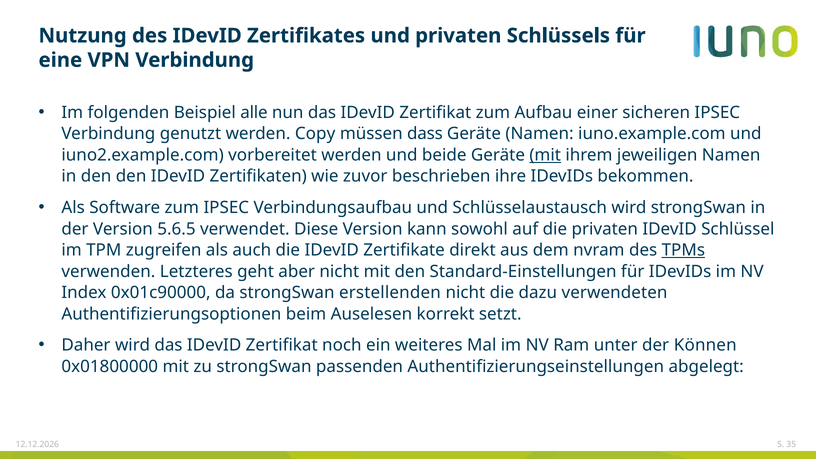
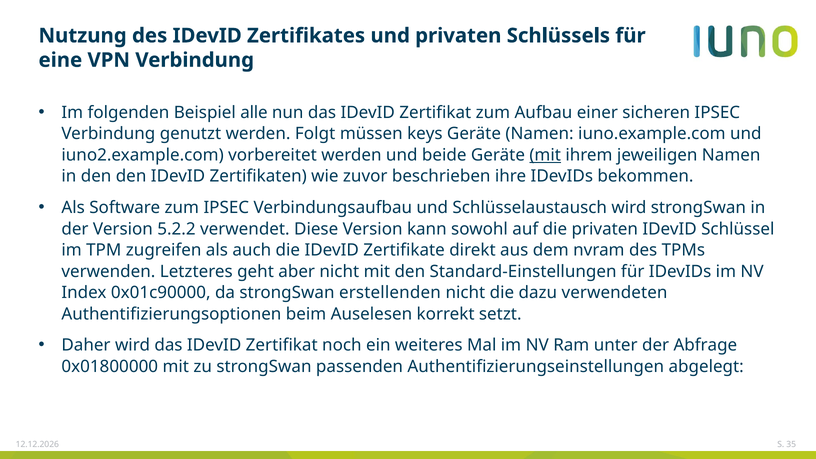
Copy: Copy -> Folgt
dass: dass -> keys
5.6.5: 5.6.5 -> 5.2.2
TPMs underline: present -> none
Können: Können -> Abfrage
